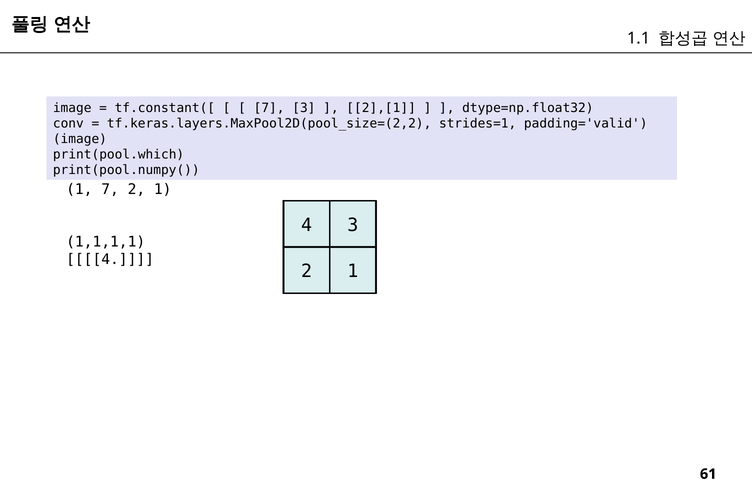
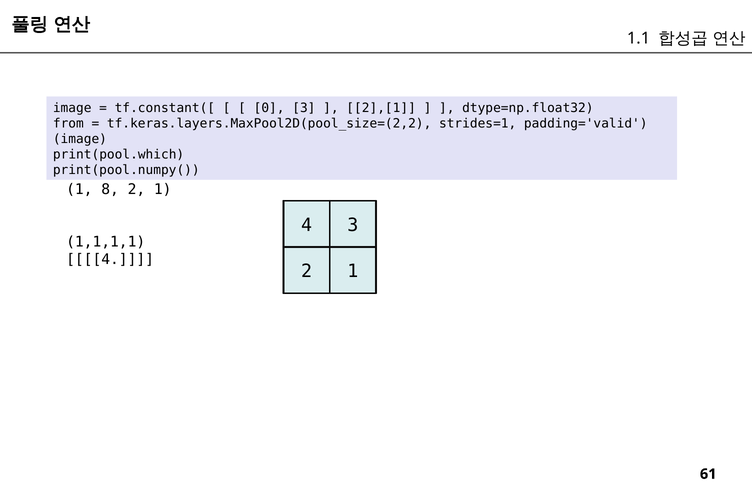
7 at (269, 108): 7 -> 0
conv: conv -> from
1 7: 7 -> 8
